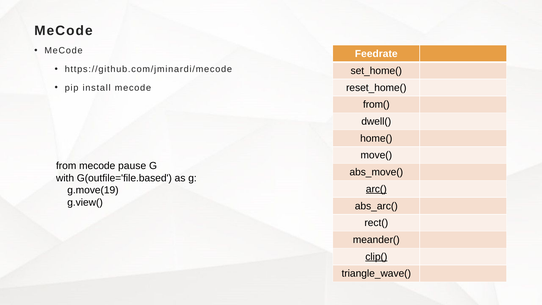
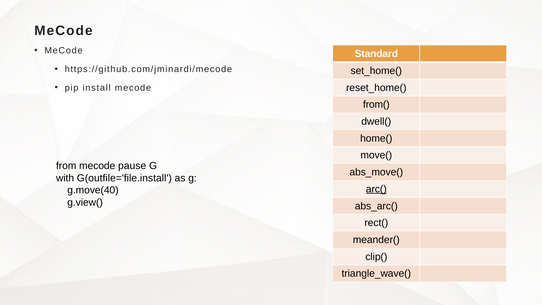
Feedrate: Feedrate -> Standard
G(outfile='file.based: G(outfile='file.based -> G(outfile='file.install
g.move(19: g.move(19 -> g.move(40
clip( underline: present -> none
